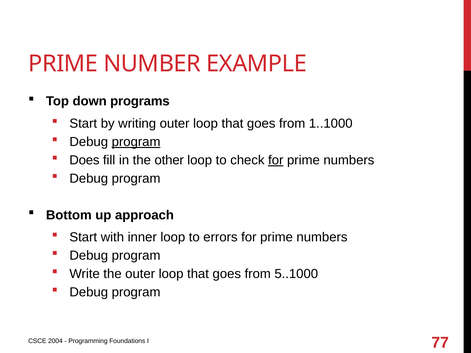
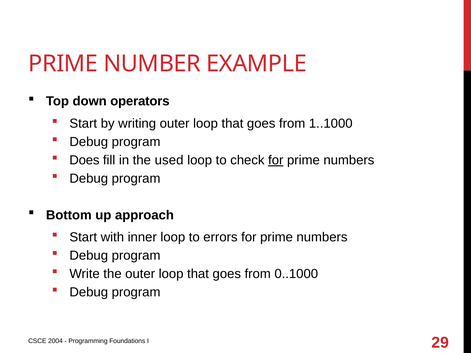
programs: programs -> operators
program at (136, 142) underline: present -> none
other: other -> used
5..1000: 5..1000 -> 0..1000
77: 77 -> 29
